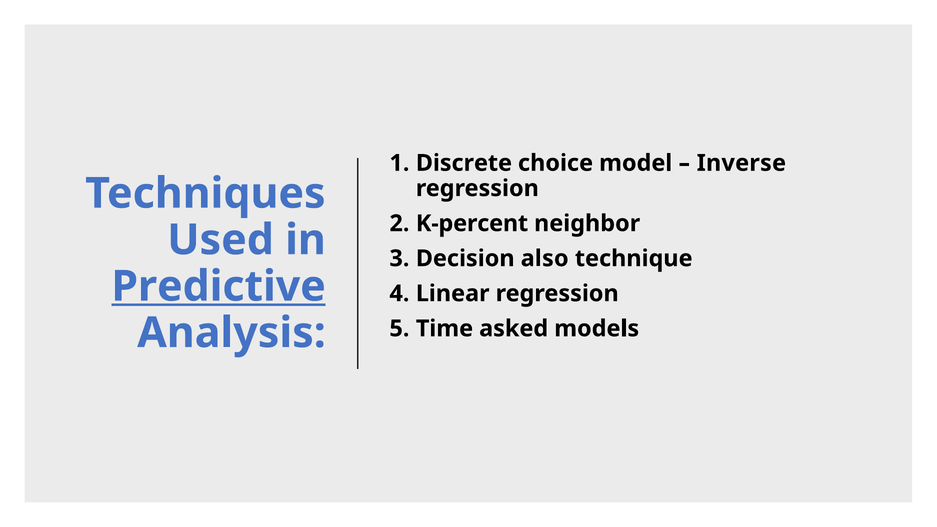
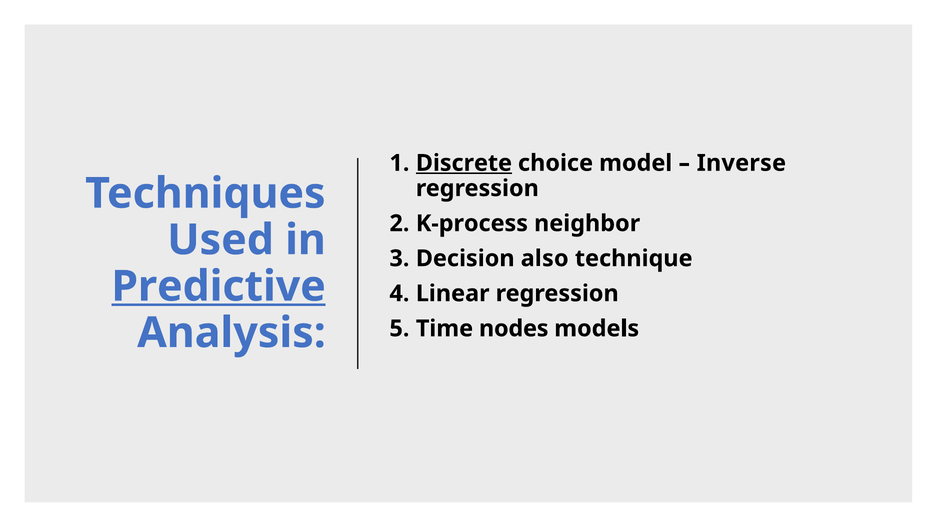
Discrete underline: none -> present
K-percent: K-percent -> K-process
asked: asked -> nodes
